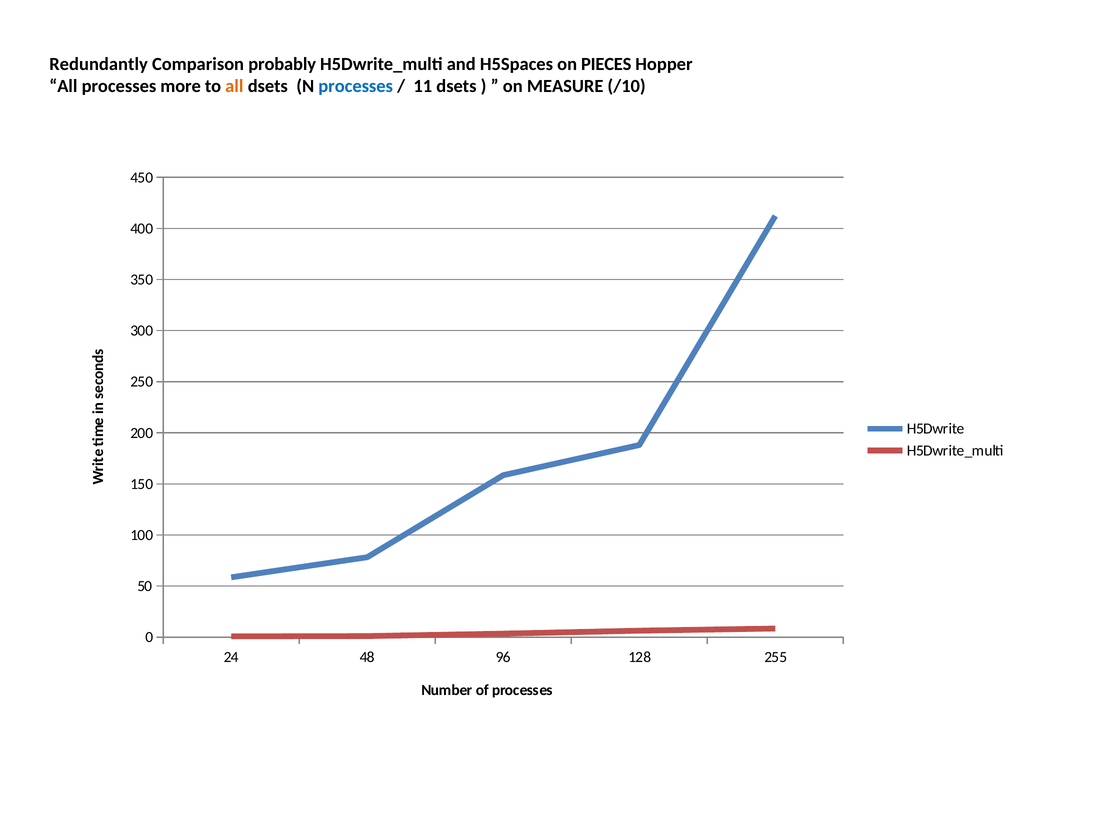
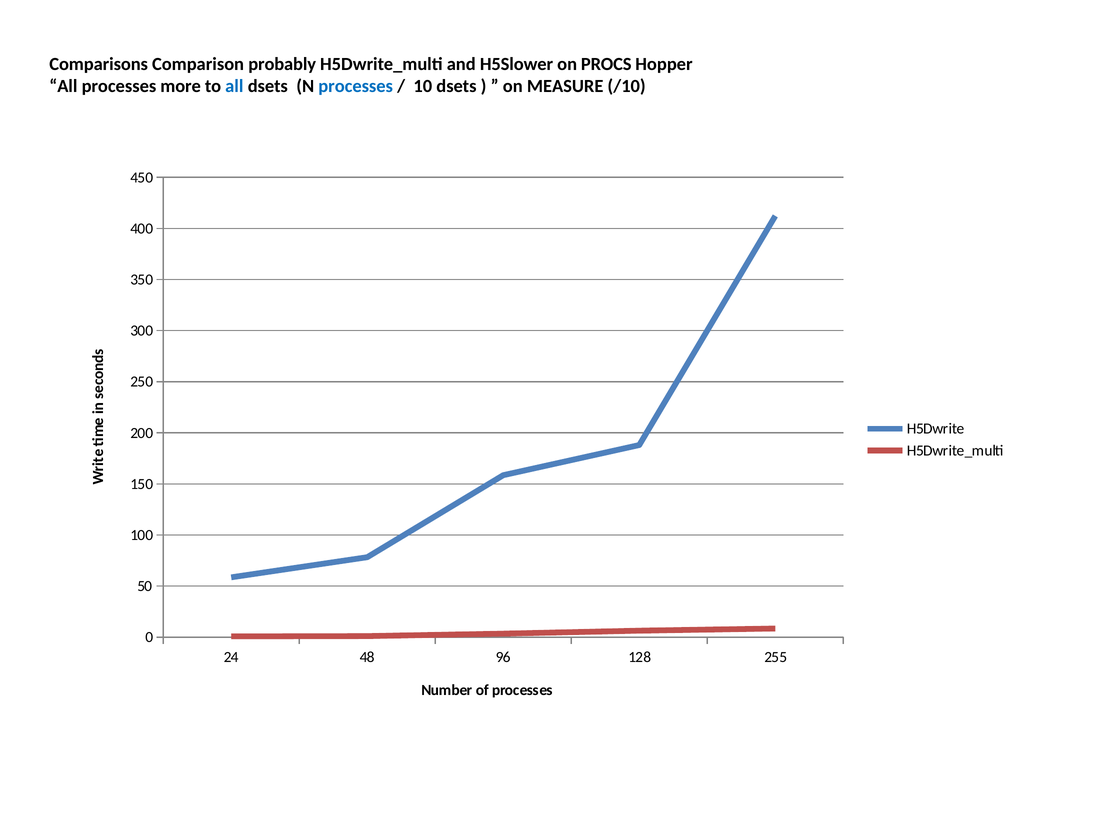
Redundantly: Redundantly -> Comparisons
H5Spaces: H5Spaces -> H5Slower
PIECES: PIECES -> PROCS
all at (234, 86) colour: orange -> blue
11: 11 -> 10
